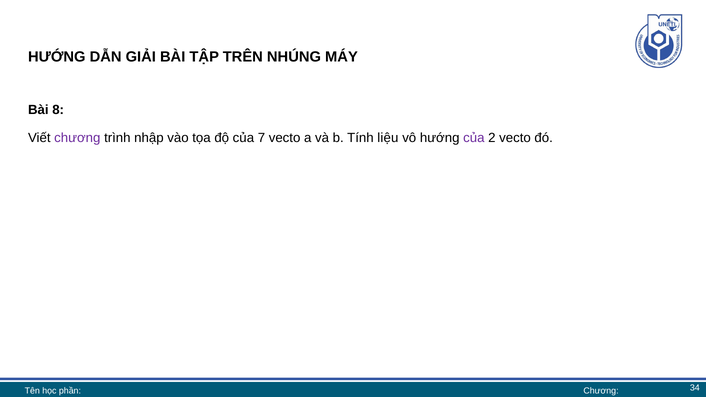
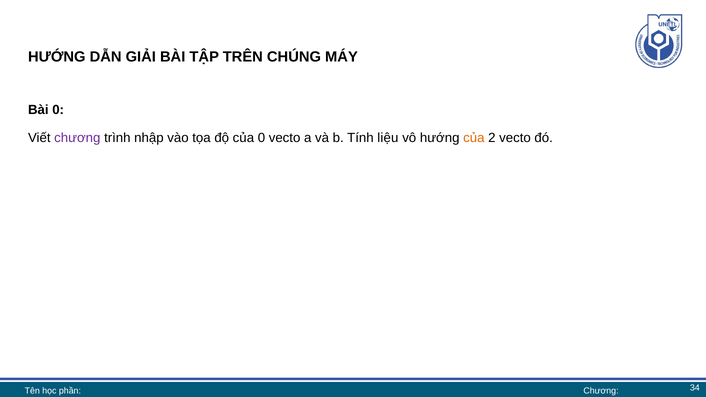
NHÚNG: NHÚNG -> CHÚNG
Bài 8: 8 -> 0
của 7: 7 -> 0
của at (474, 138) colour: purple -> orange
